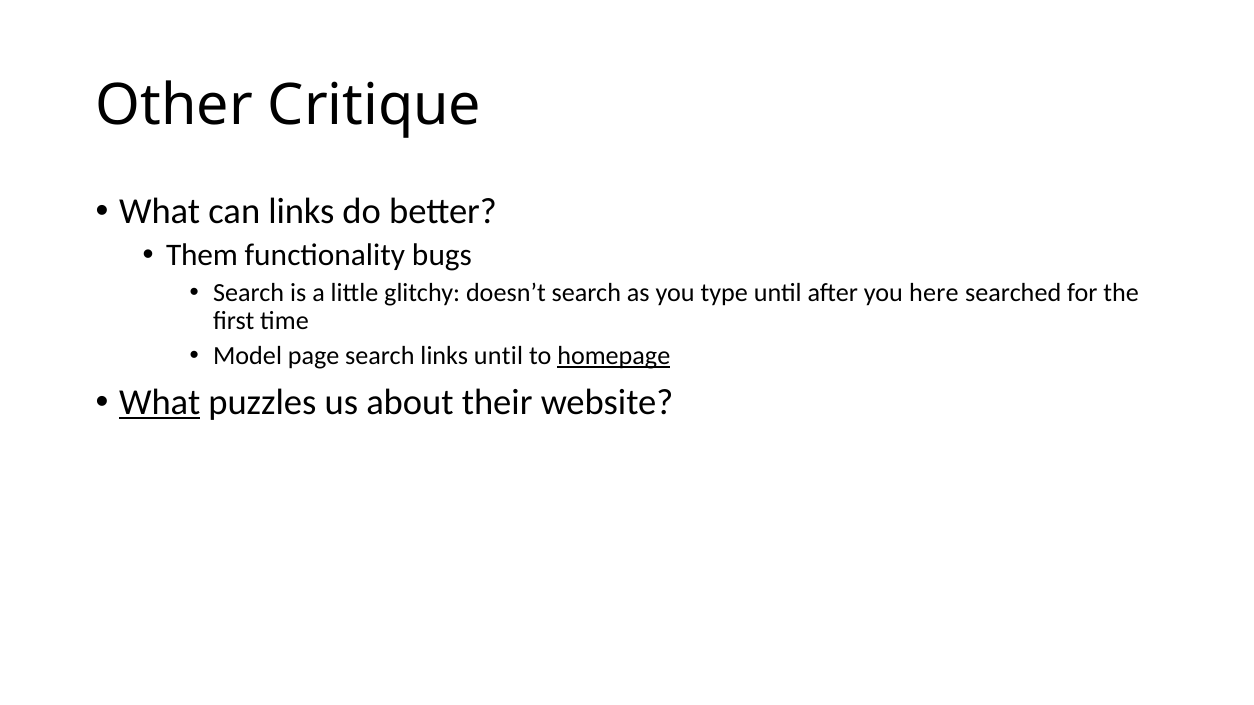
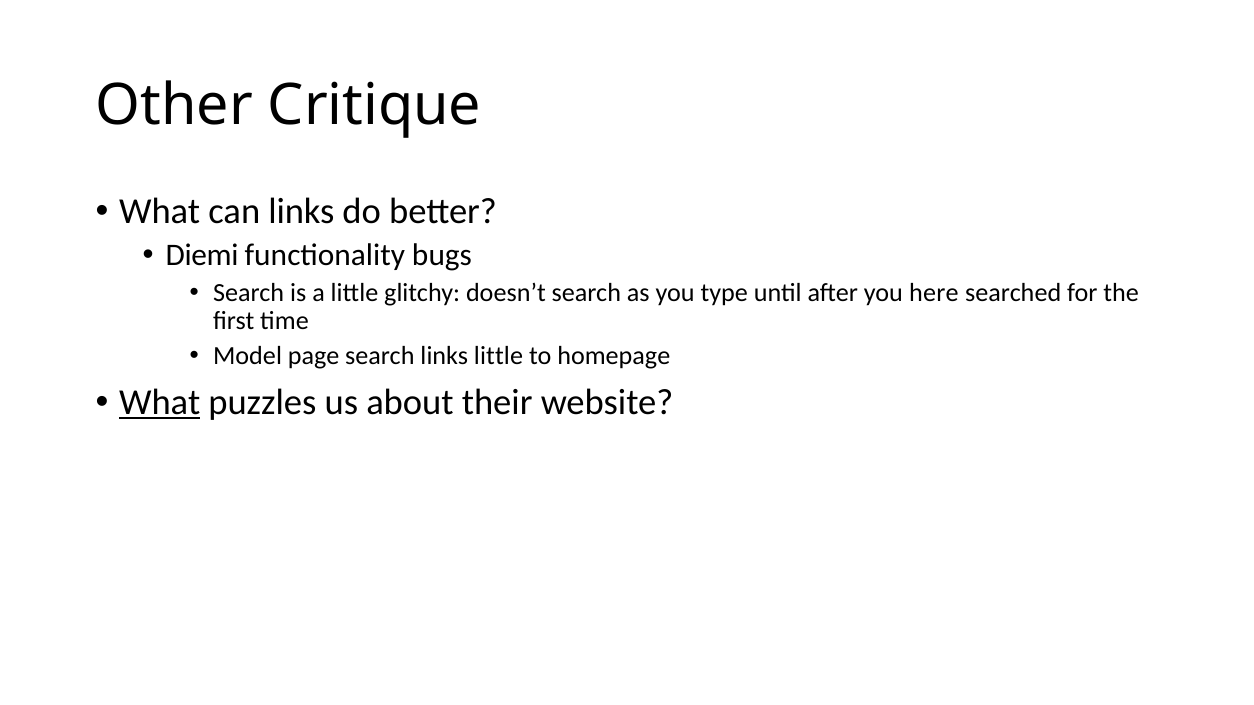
Them: Them -> Diemi
links until: until -> little
homepage underline: present -> none
